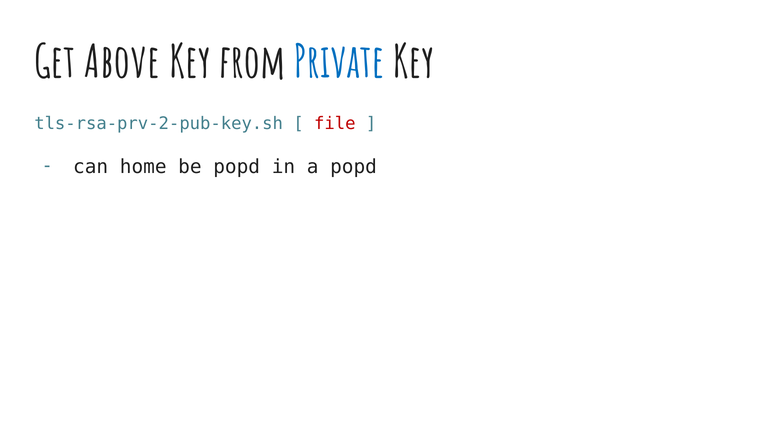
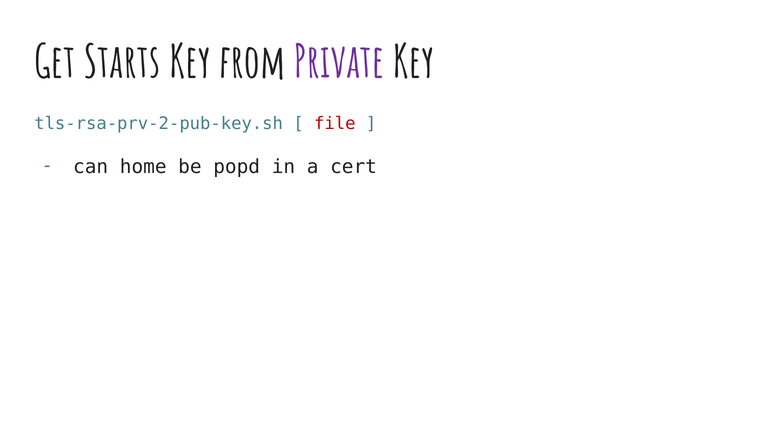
Above: Above -> Starts
Private colour: blue -> purple
a popd: popd -> cert
